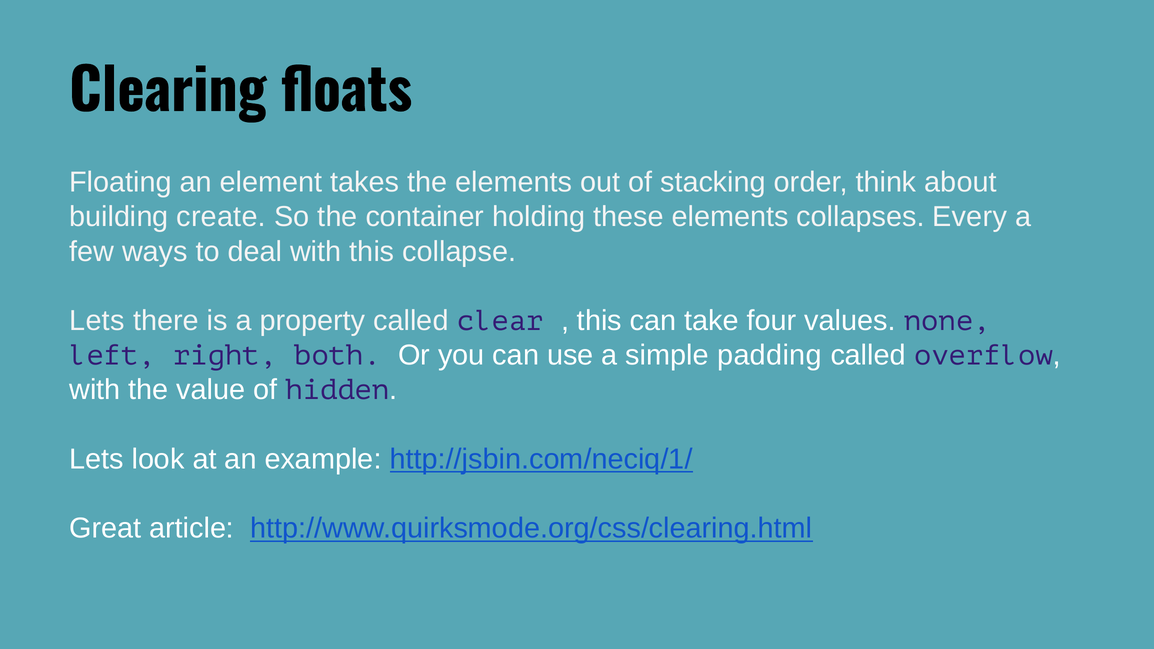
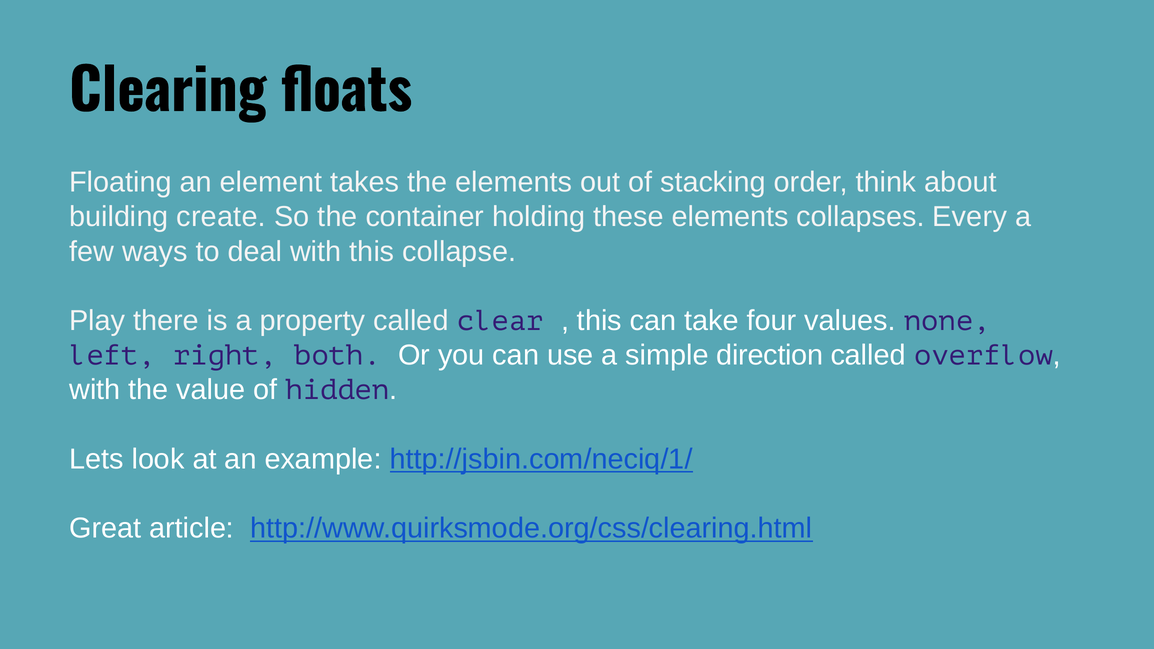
Lets at (97, 321): Lets -> Play
padding: padding -> direction
